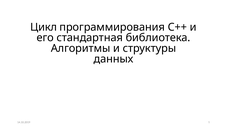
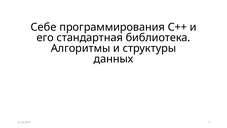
Цикл: Цикл -> Себе
